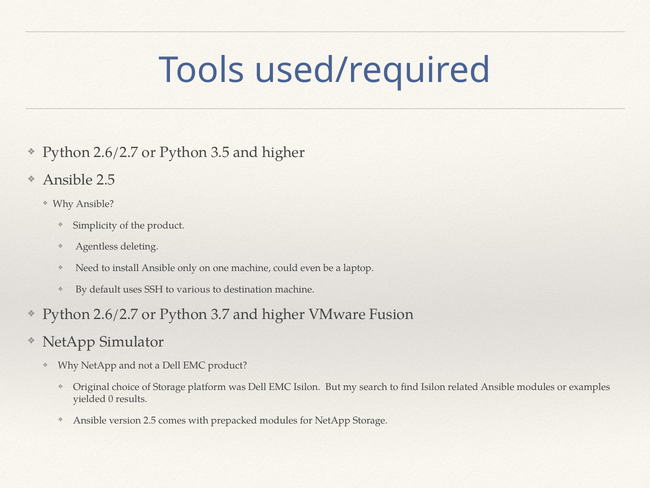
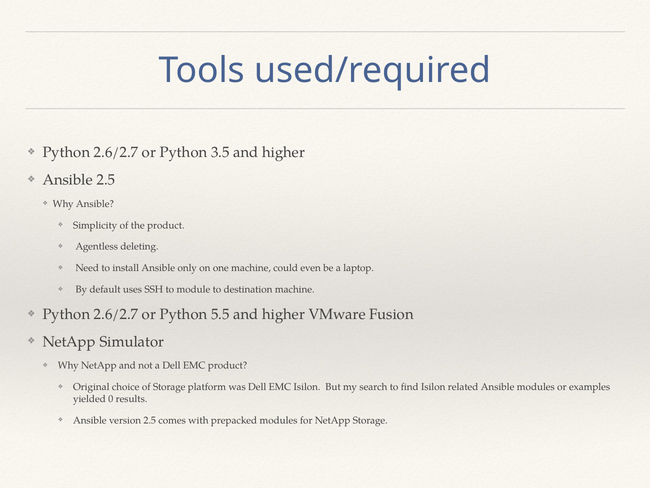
various: various -> module
3.7: 3.7 -> 5.5
